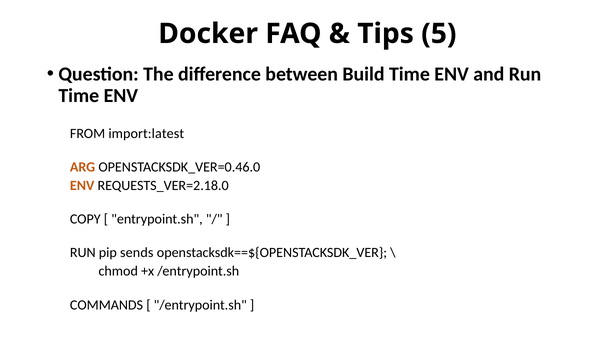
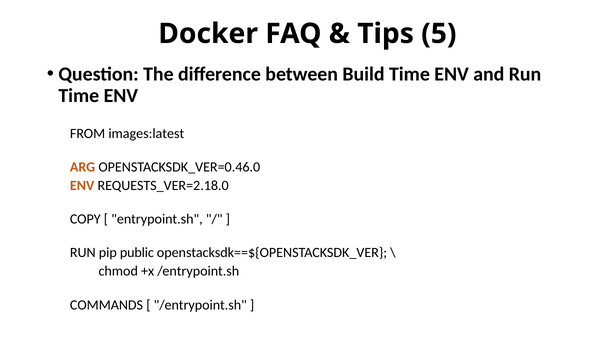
import:latest: import:latest -> images:latest
sends: sends -> public
